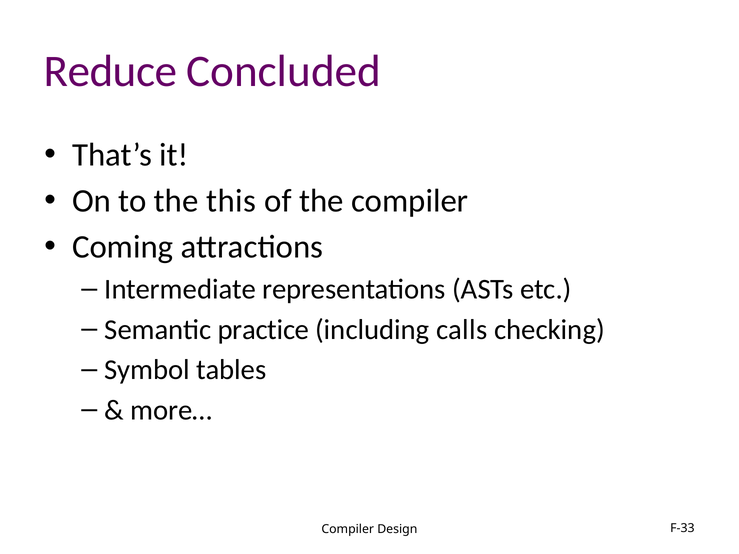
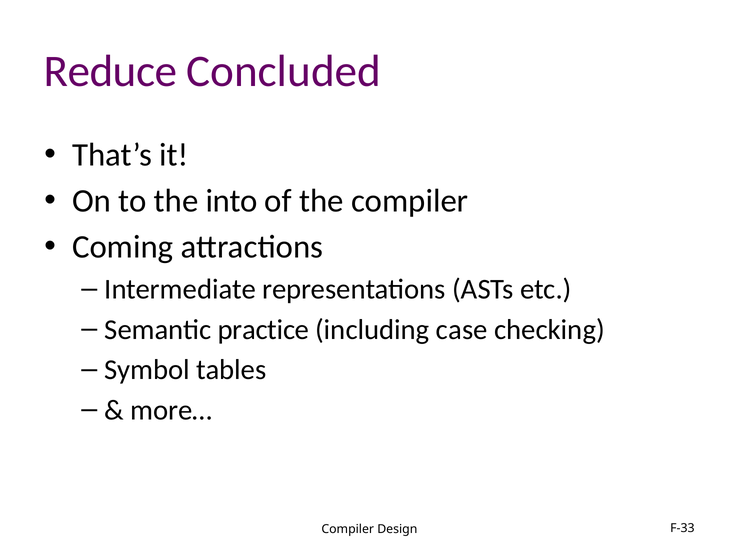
this: this -> into
calls: calls -> case
